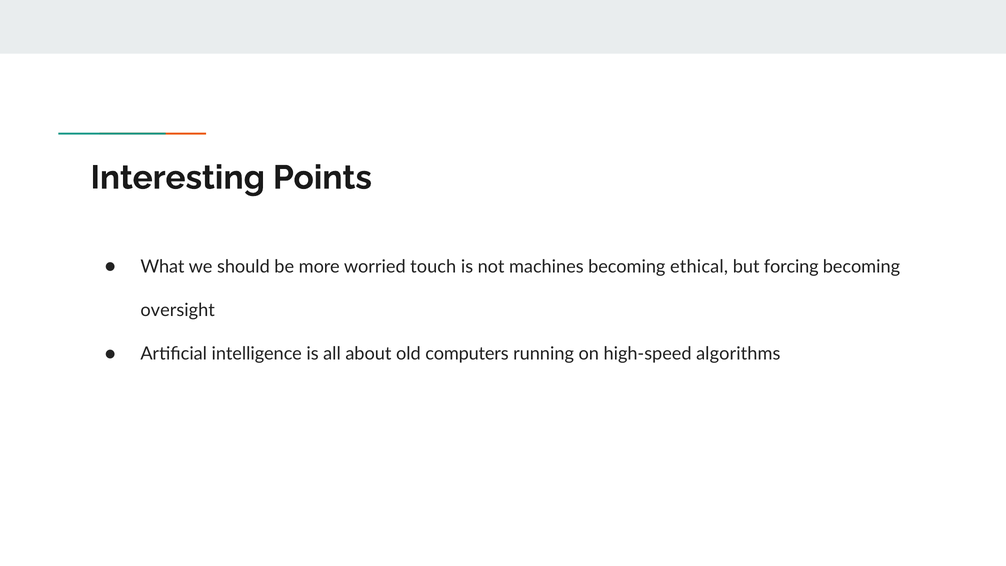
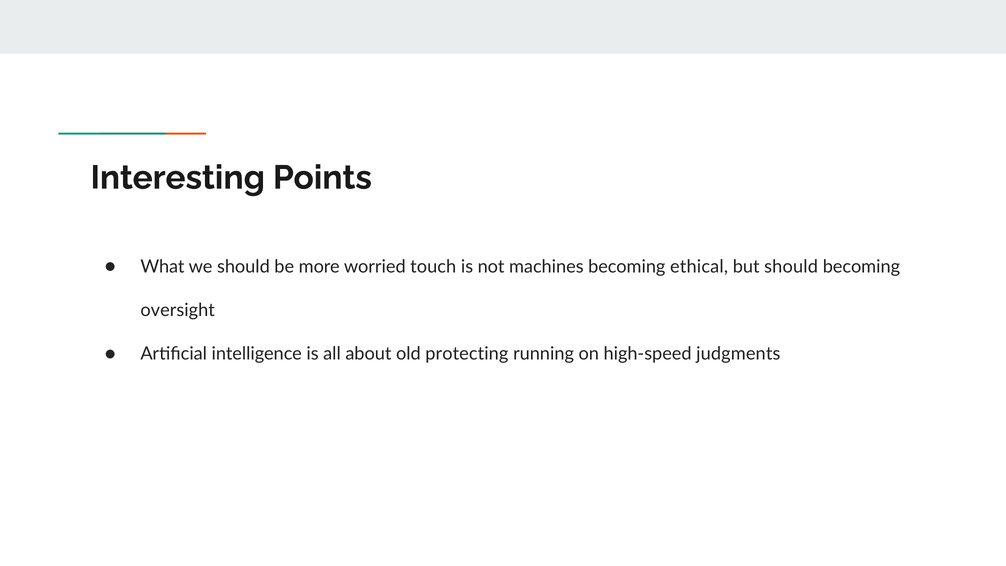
but forcing: forcing -> should
computers: computers -> protecting
algorithms: algorithms -> judgments
